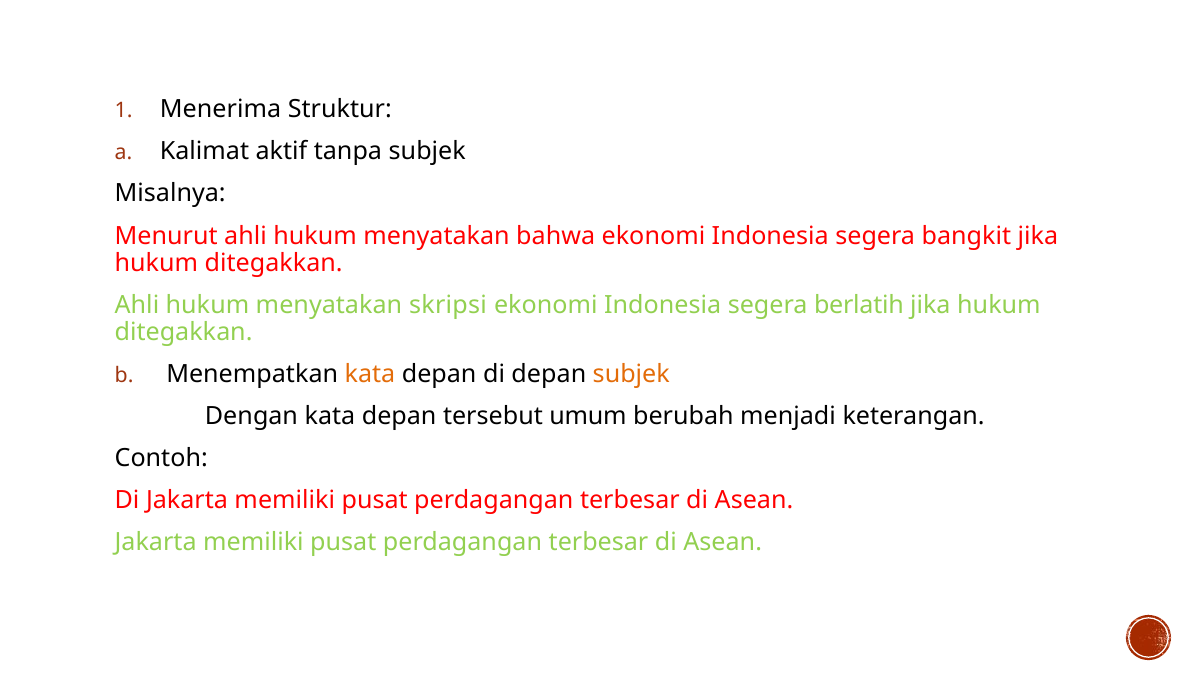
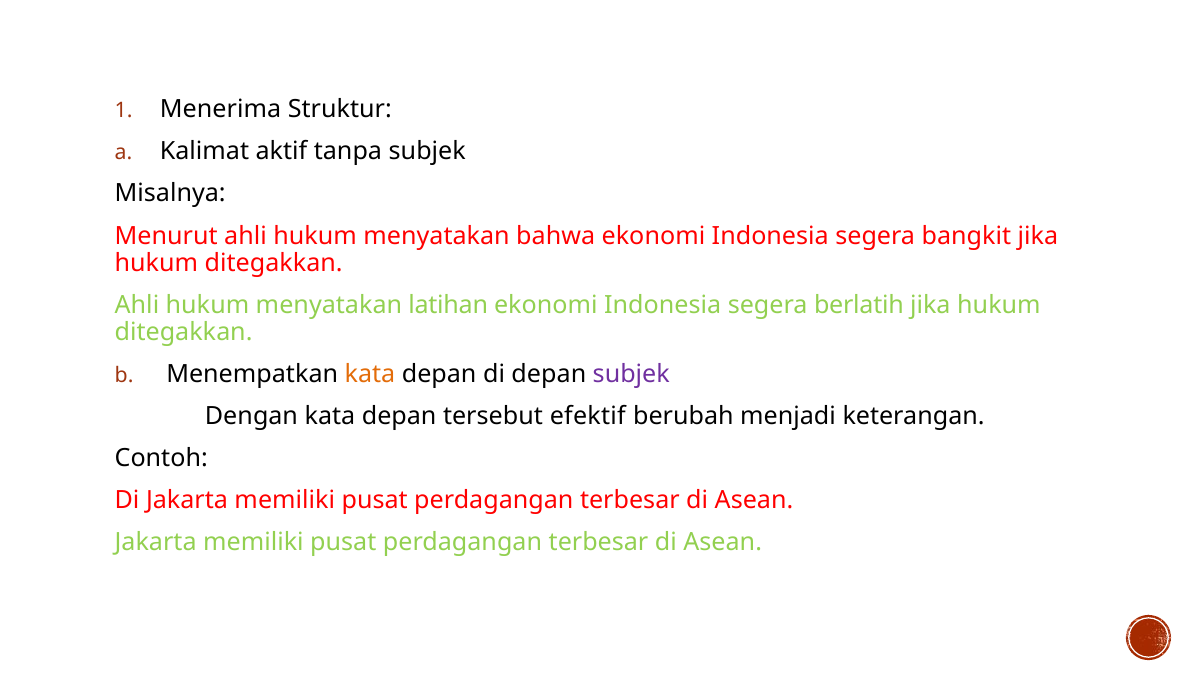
skripsi: skripsi -> latihan
subjek at (631, 374) colour: orange -> purple
umum: umum -> efektif
